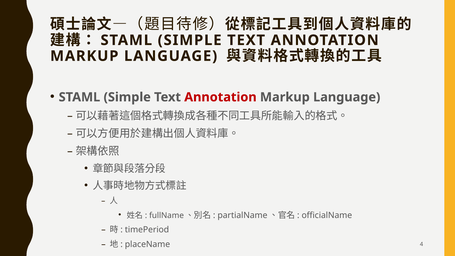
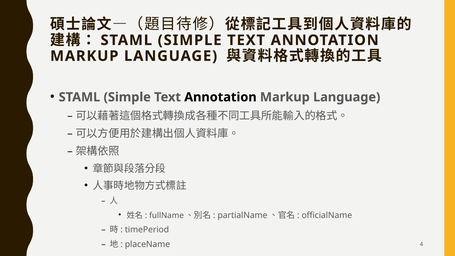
Annotation at (220, 97) colour: red -> black
